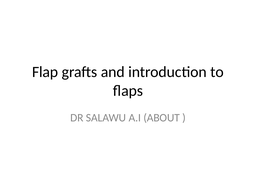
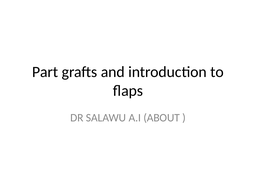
Flap: Flap -> Part
